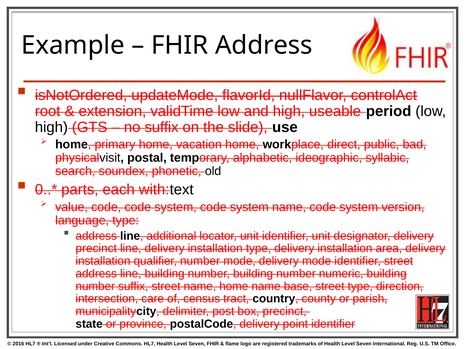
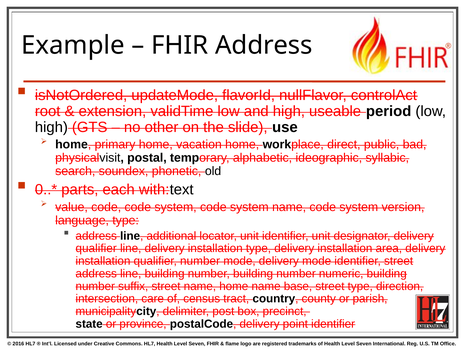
no suffix: suffix -> other
precinct at (96, 248): precinct -> qualifier
